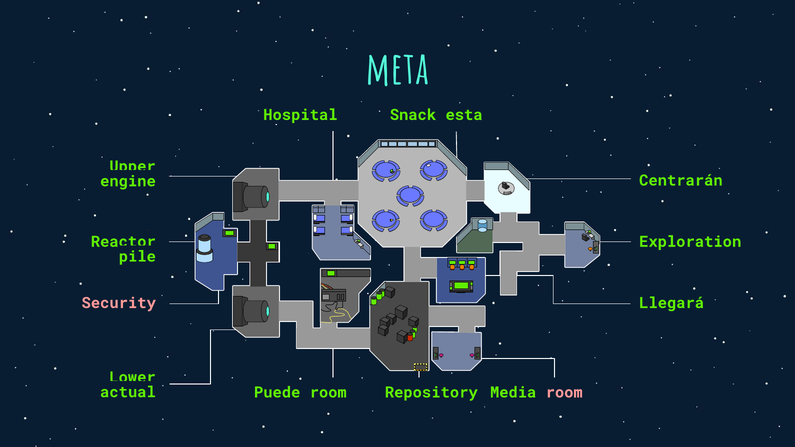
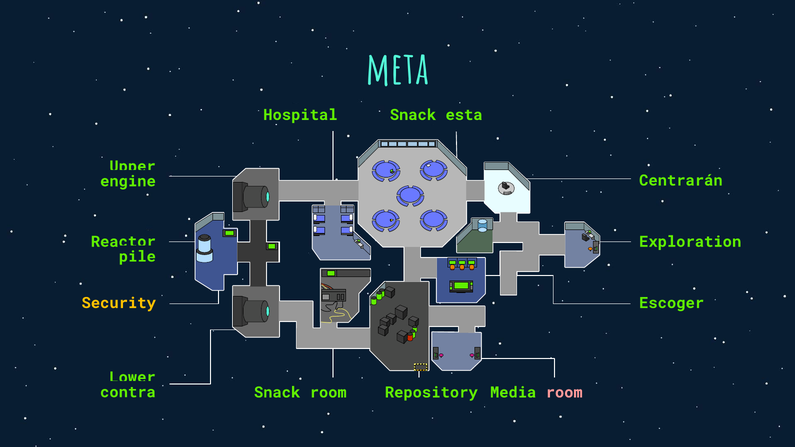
Security colour: pink -> yellow
Llegará: Llegará -> Escoger
actual: actual -> contra
Puede at (277, 393): Puede -> Snack
